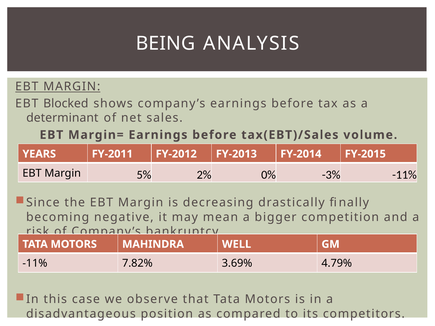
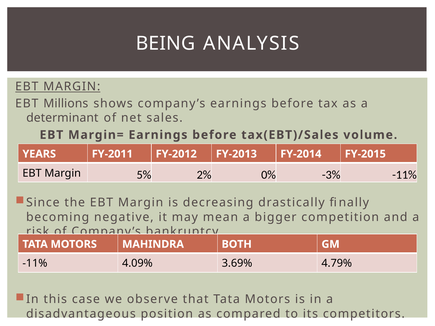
Blocked: Blocked -> Millions
WELL: WELL -> BOTH
7.82%: 7.82% -> 4.09%
